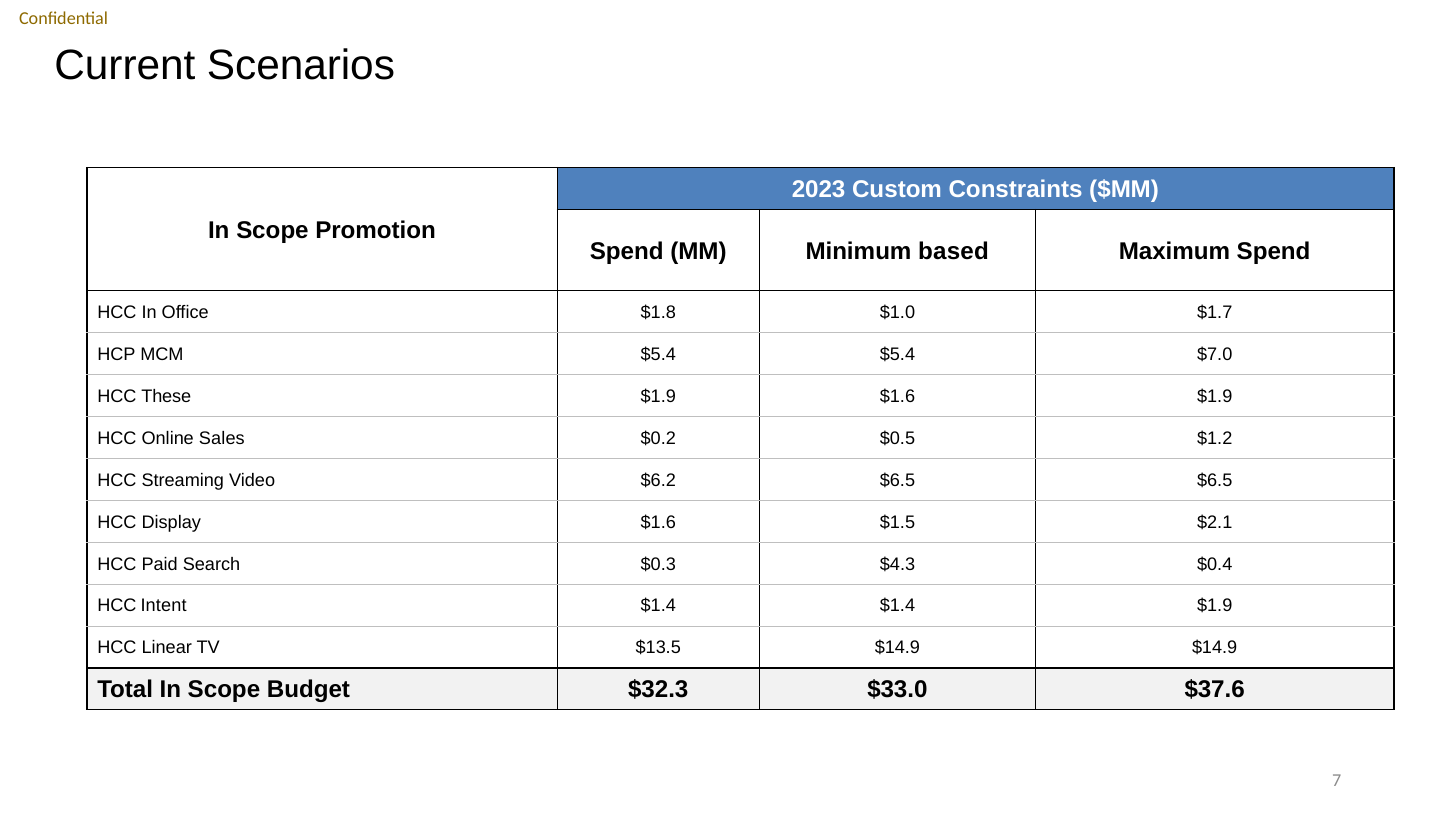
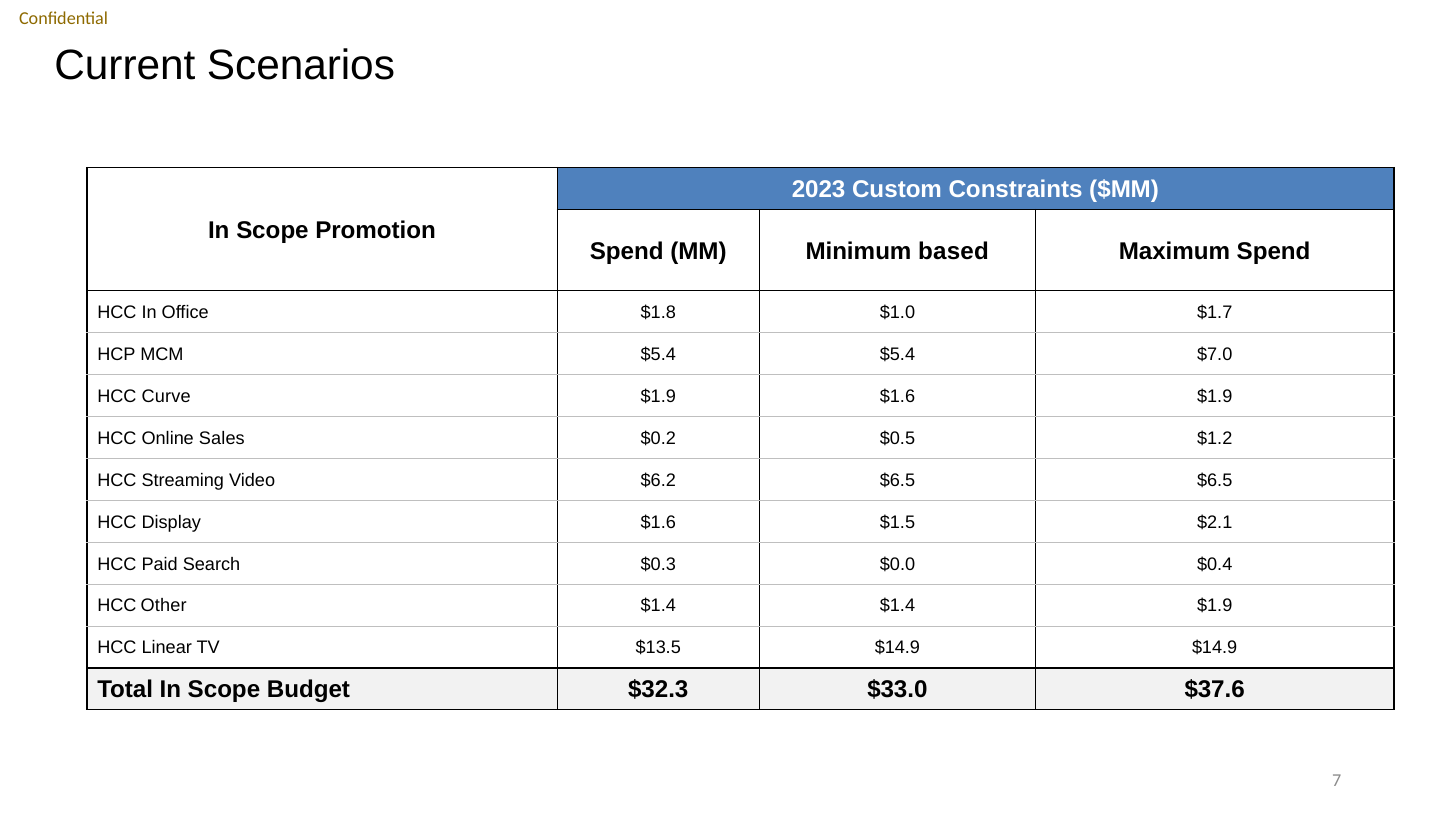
These: These -> Curve
$4.3: $4.3 -> $0.0
Intent: Intent -> Other
